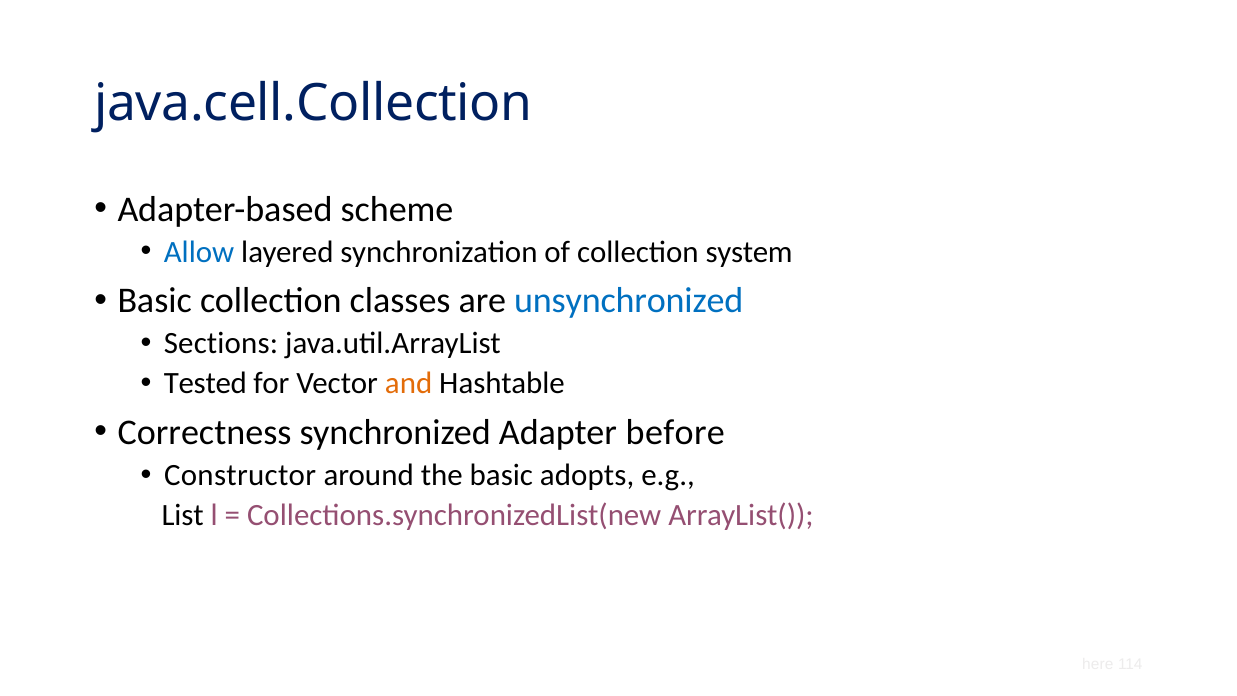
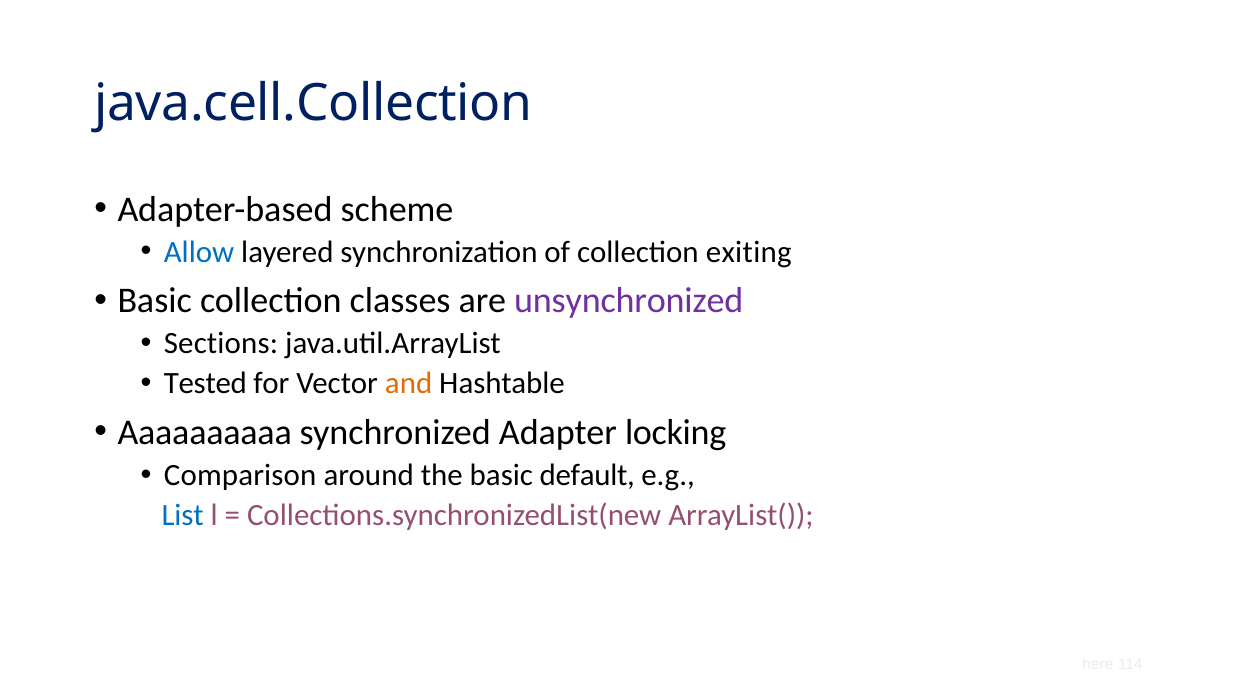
system: system -> exiting
unsynchronized colour: blue -> purple
Correctness: Correctness -> Aaaaaaaaaa
before: before -> locking
Constructor: Constructor -> Comparison
adopts: adopts -> default
List colour: black -> blue
